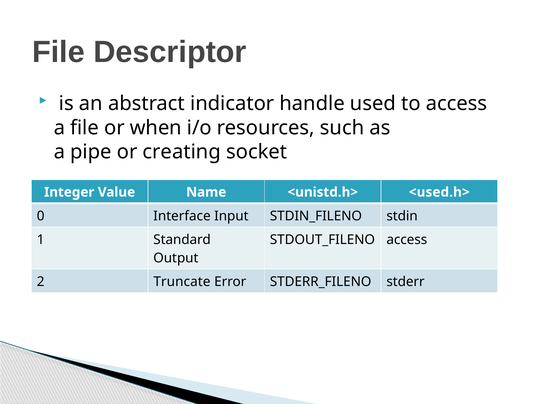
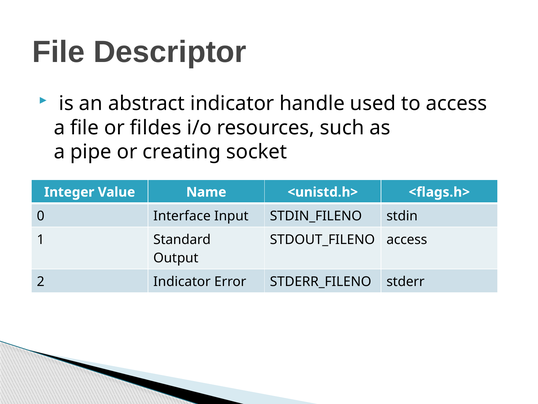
when: when -> fildes
<used.h>: <used.h> -> <flags.h>
2 Truncate: Truncate -> Indicator
